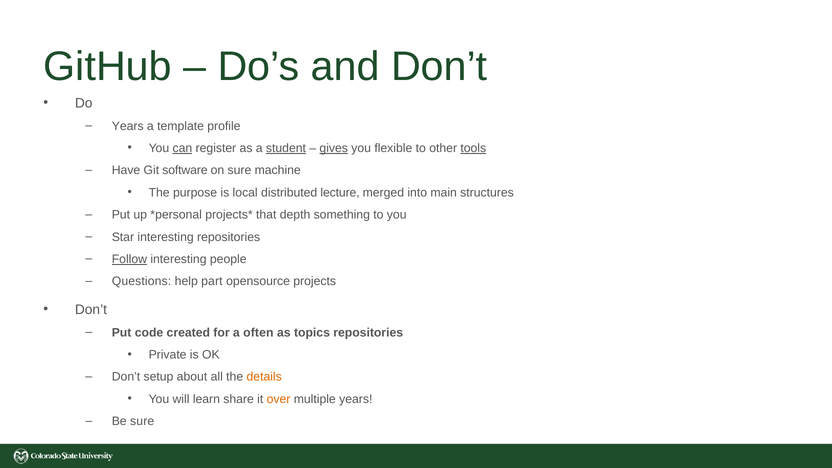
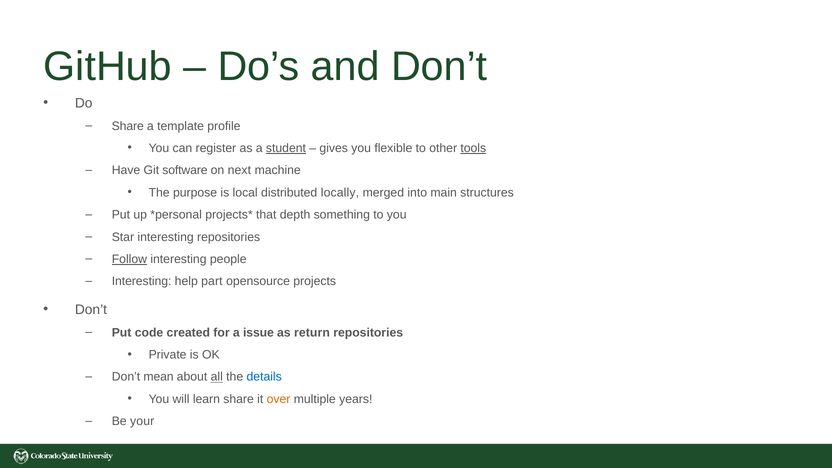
Years at (128, 126): Years -> Share
can underline: present -> none
gives underline: present -> none
on sure: sure -> next
lecture: lecture -> locally
Questions at (142, 281): Questions -> Interesting
often: often -> issue
topics: topics -> return
setup: setup -> mean
all underline: none -> present
details colour: orange -> blue
Be sure: sure -> your
